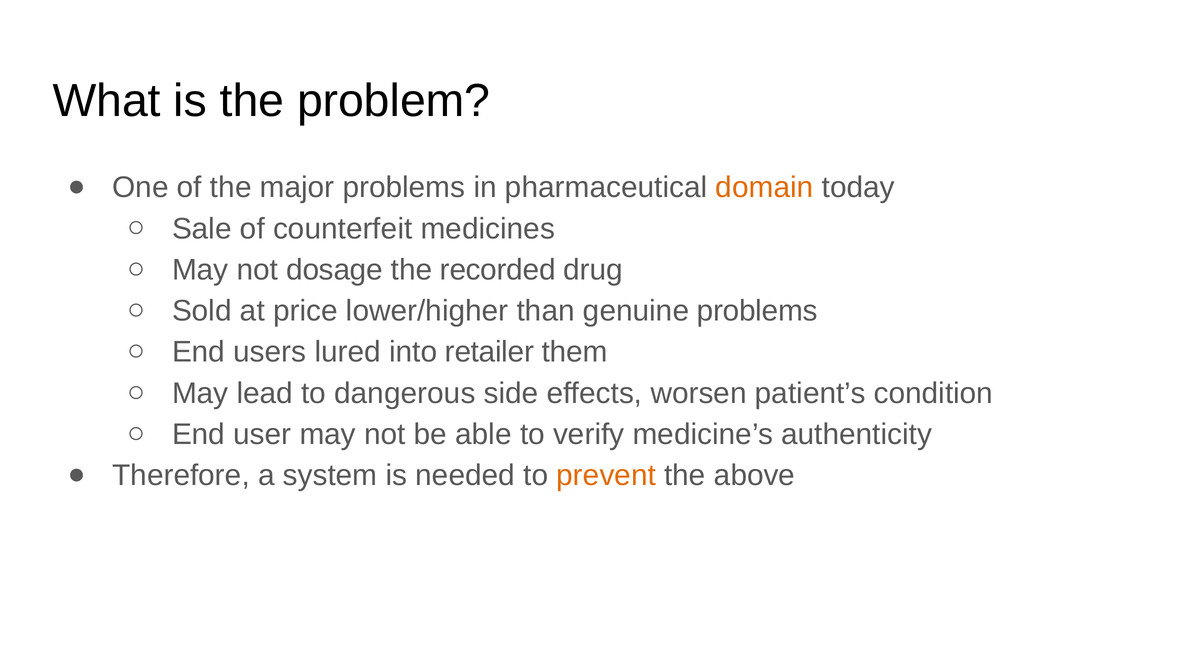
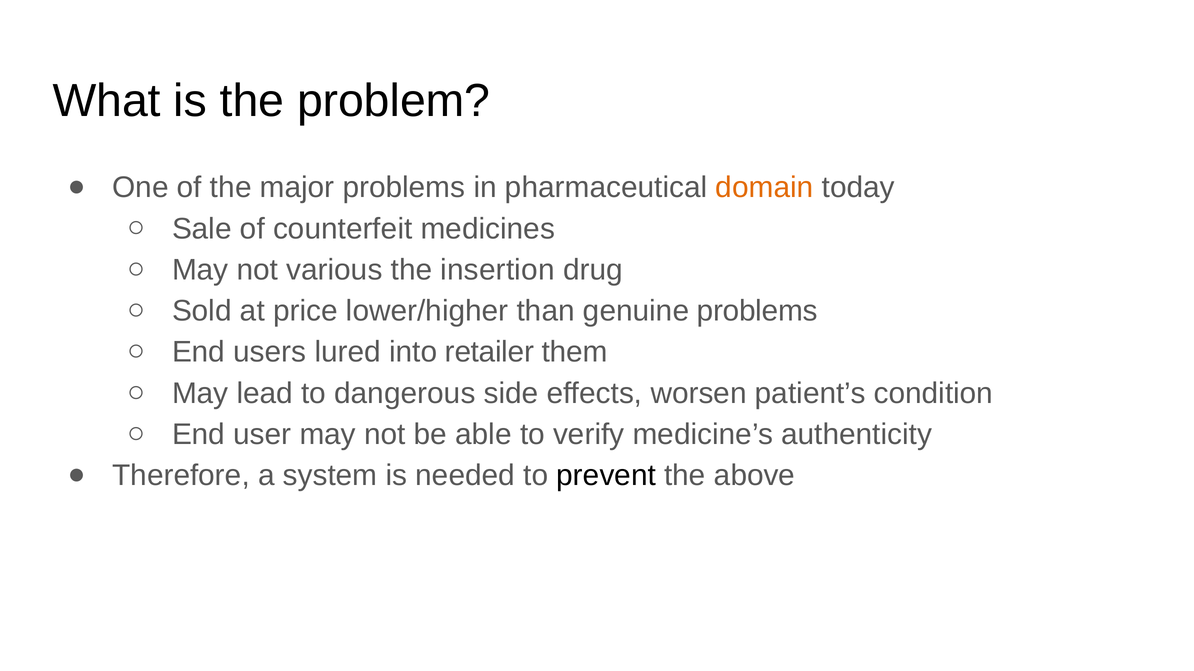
dosage: dosage -> various
recorded: recorded -> insertion
prevent colour: orange -> black
